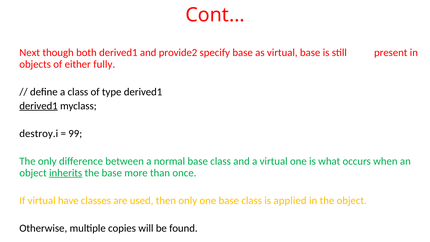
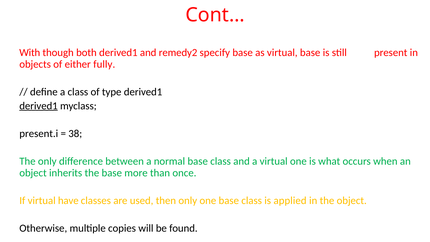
Next: Next -> With
provide2: provide2 -> remedy2
destroy.i: destroy.i -> present.i
99: 99 -> 38
inherits underline: present -> none
